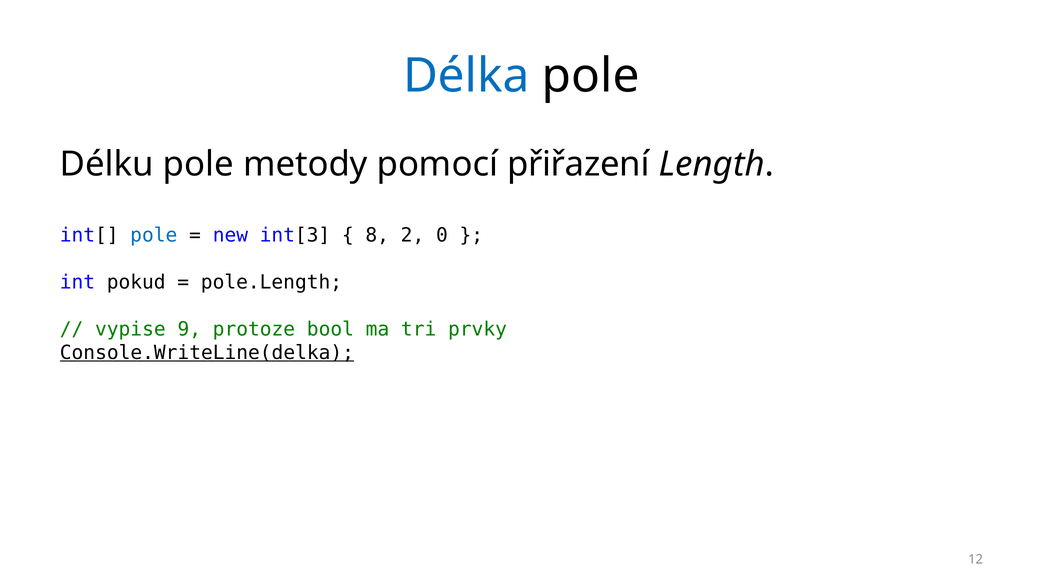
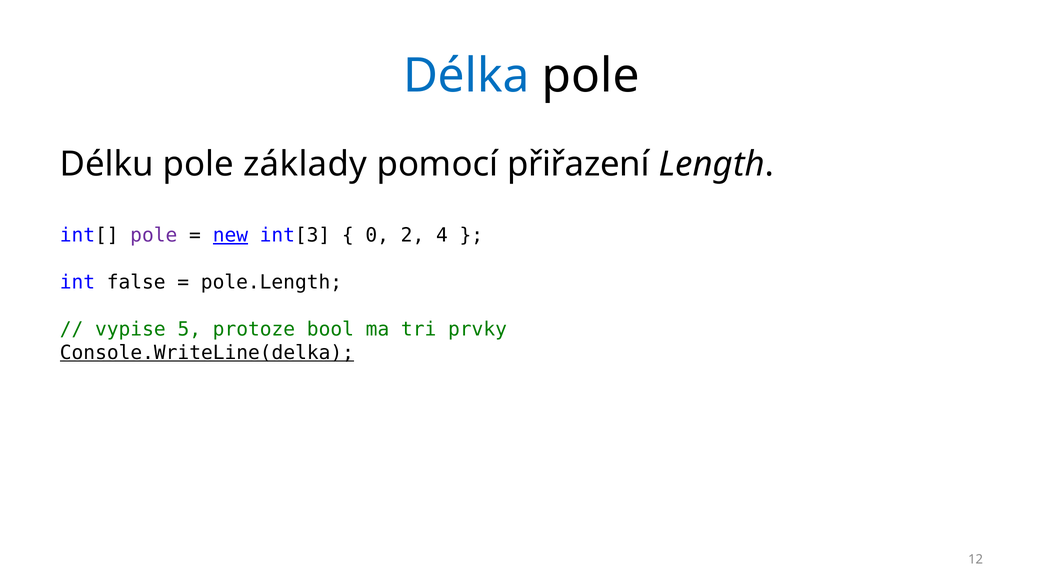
metody: metody -> základy
pole at (154, 235) colour: blue -> purple
new underline: none -> present
8: 8 -> 0
0: 0 -> 4
pokud: pokud -> false
9: 9 -> 5
